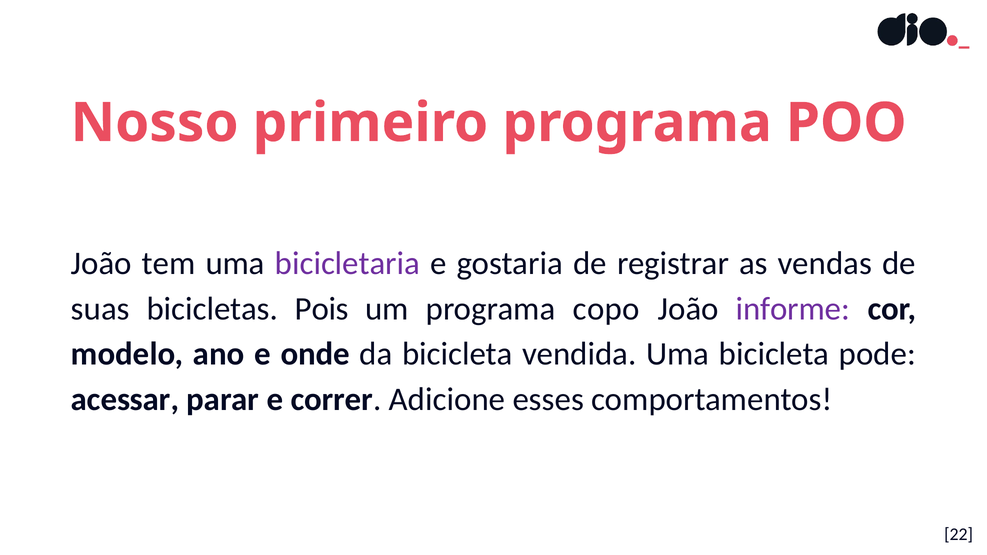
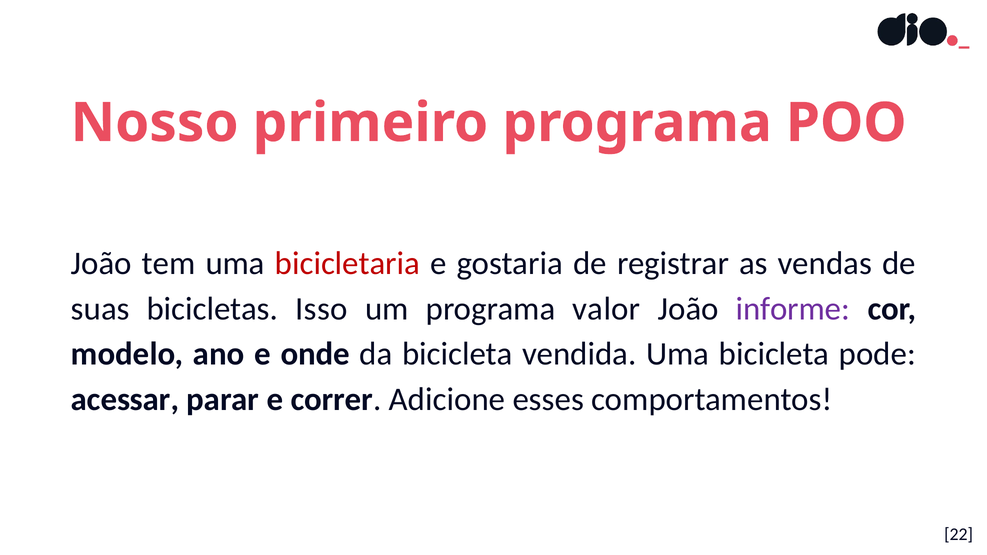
bicicletaria colour: purple -> red
Pois: Pois -> Isso
copo: copo -> valor
